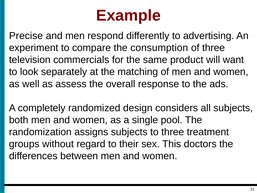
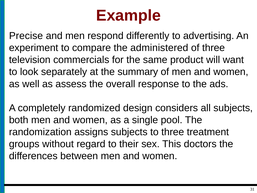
consumption: consumption -> administered
matching: matching -> summary
